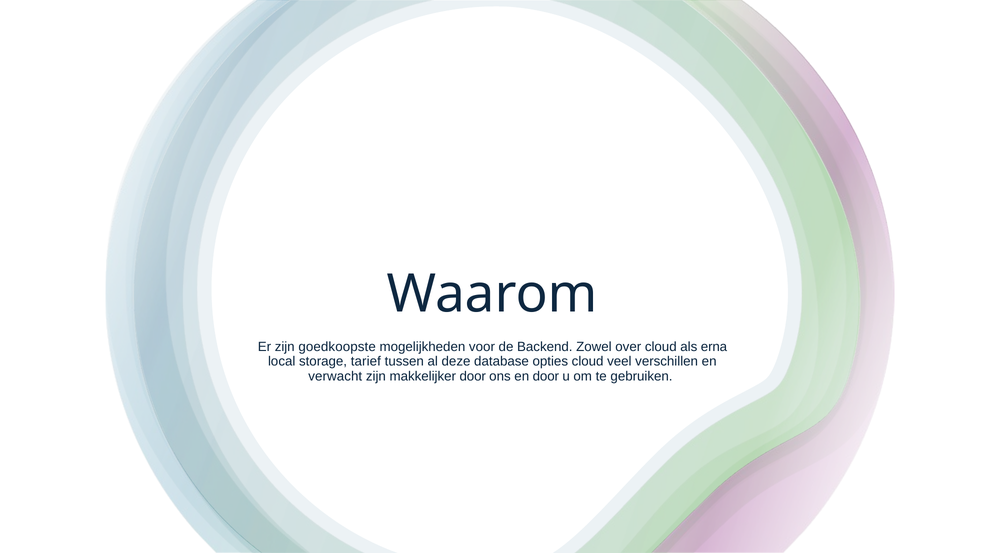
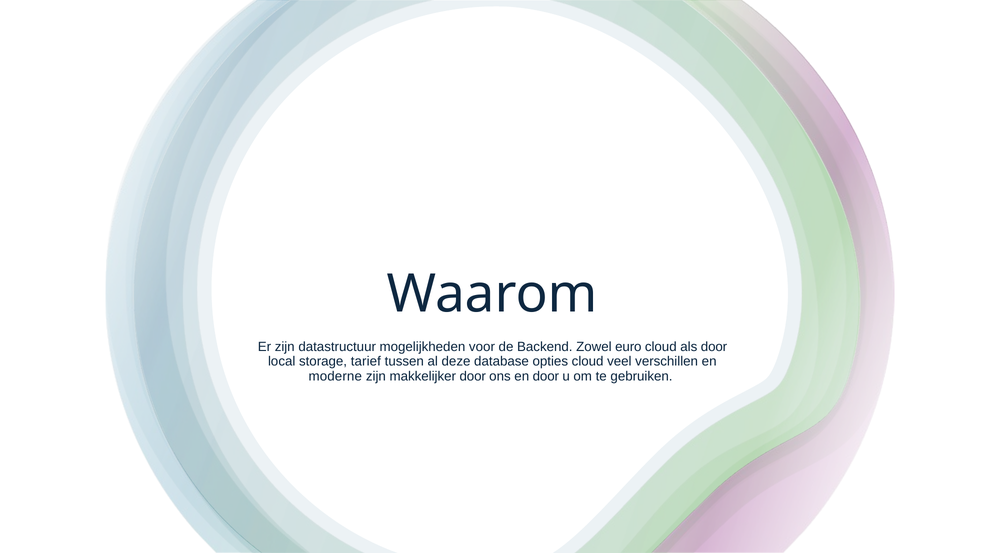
goedkoopste: goedkoopste -> datastructuur
over: over -> euro
als erna: erna -> door
verwacht: verwacht -> moderne
